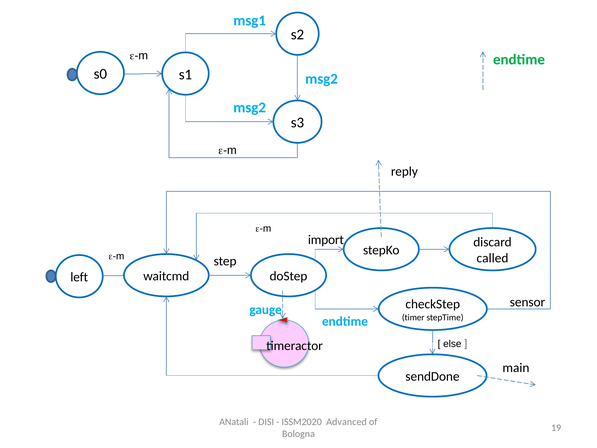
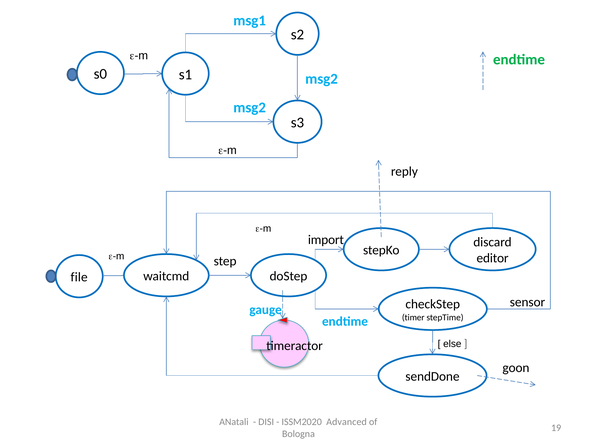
called: called -> editor
left: left -> file
main: main -> goon
